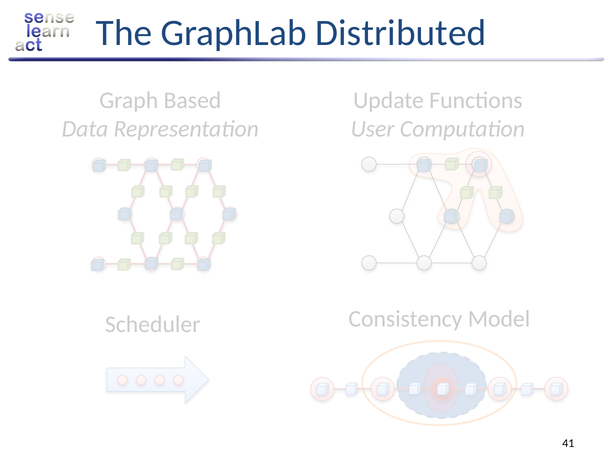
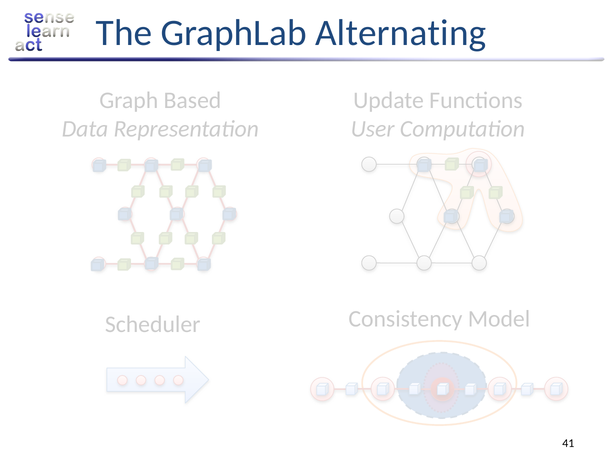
Distributed: Distributed -> Alternating
